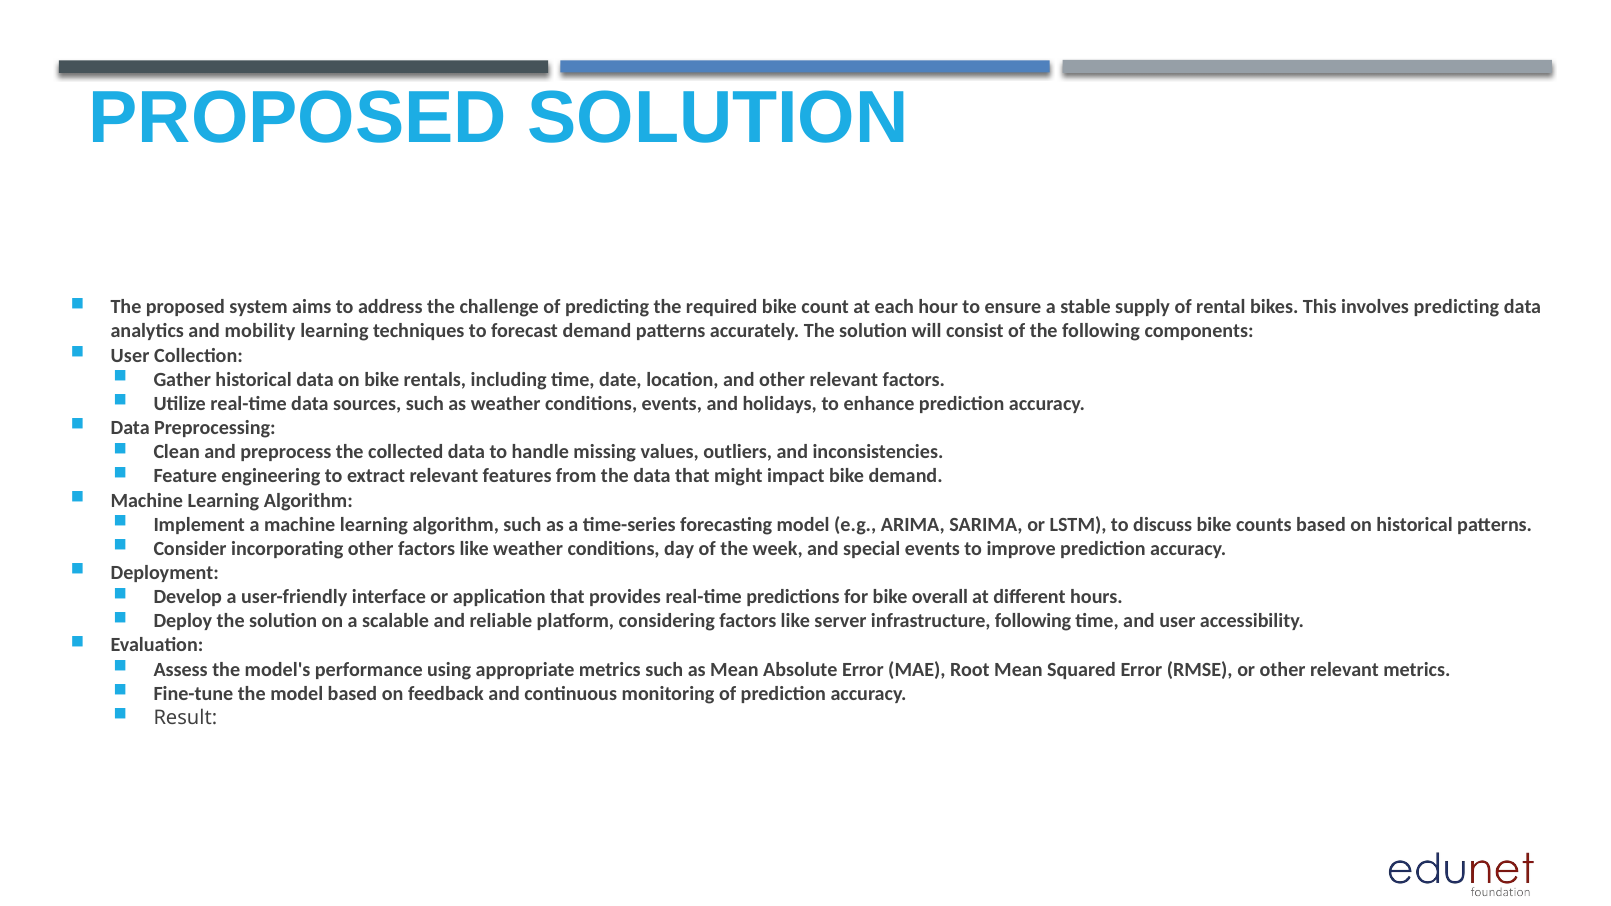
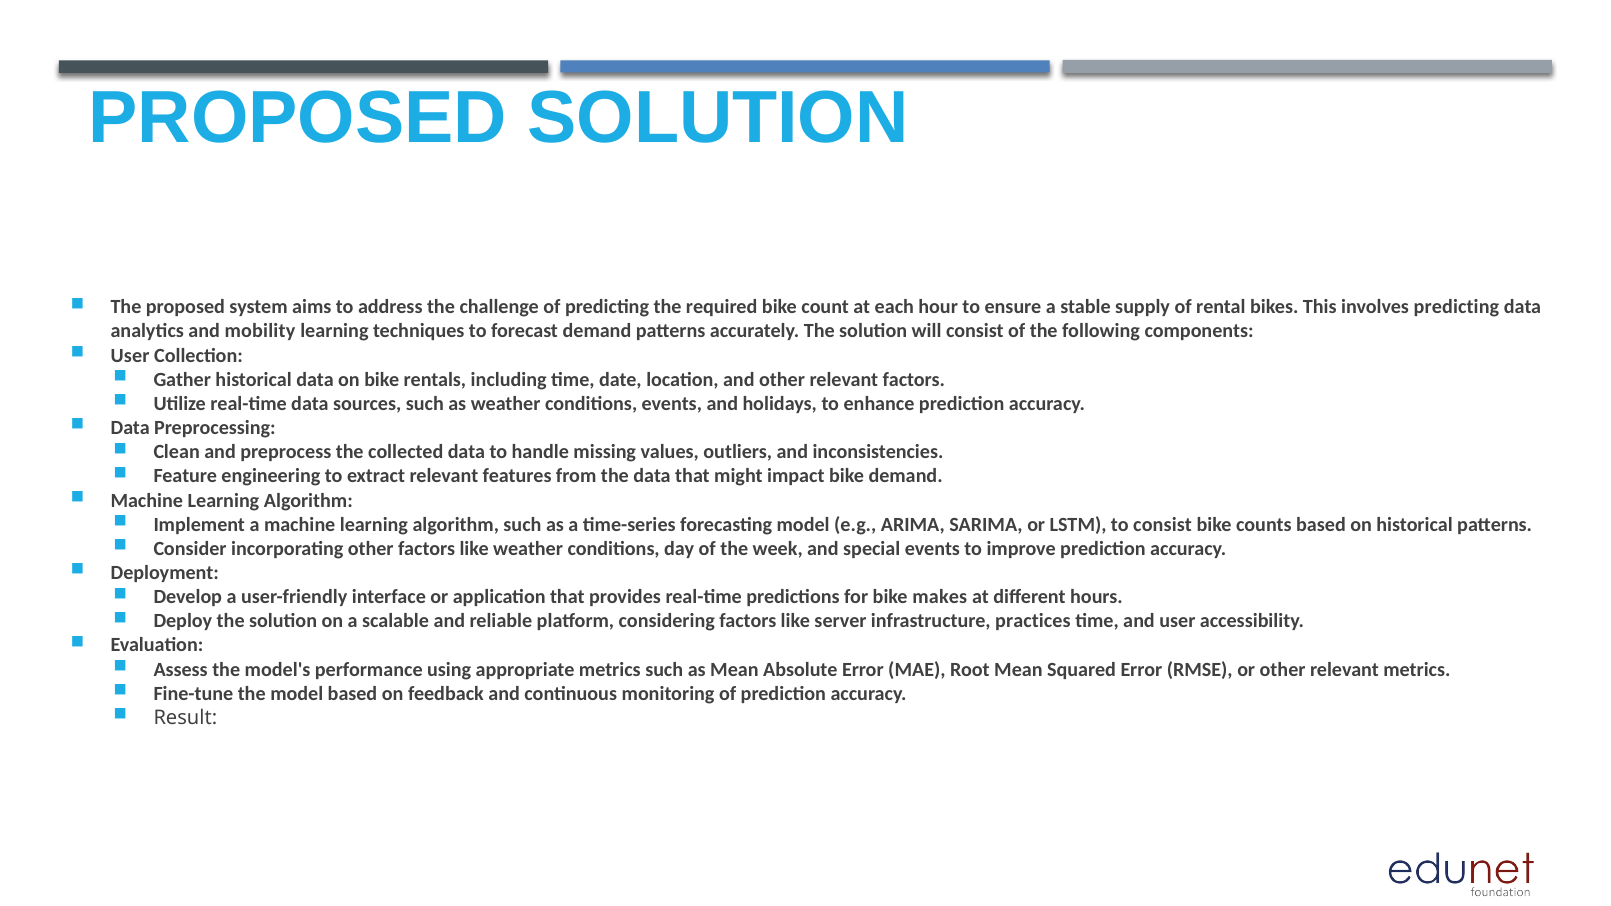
to discuss: discuss -> consist
overall: overall -> makes
infrastructure following: following -> practices
